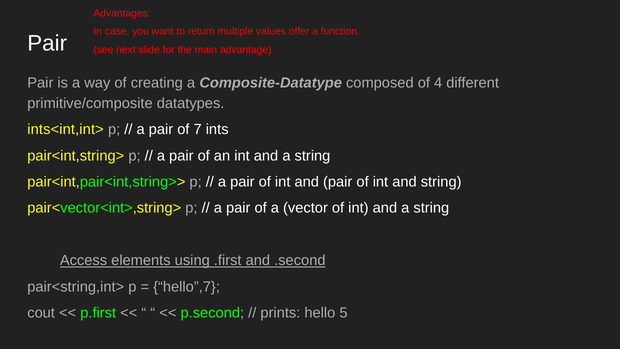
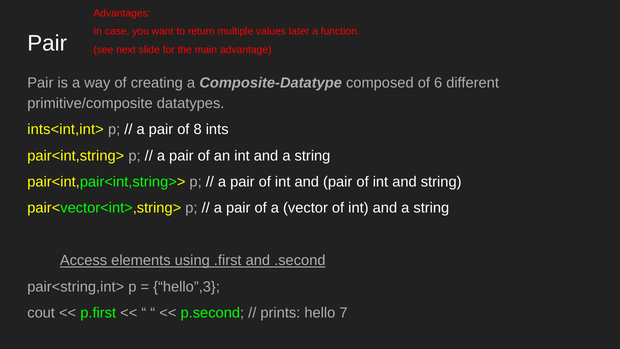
offer: offer -> later
4: 4 -> 6
7: 7 -> 8
hello”,7: hello”,7 -> hello”,3
5: 5 -> 7
